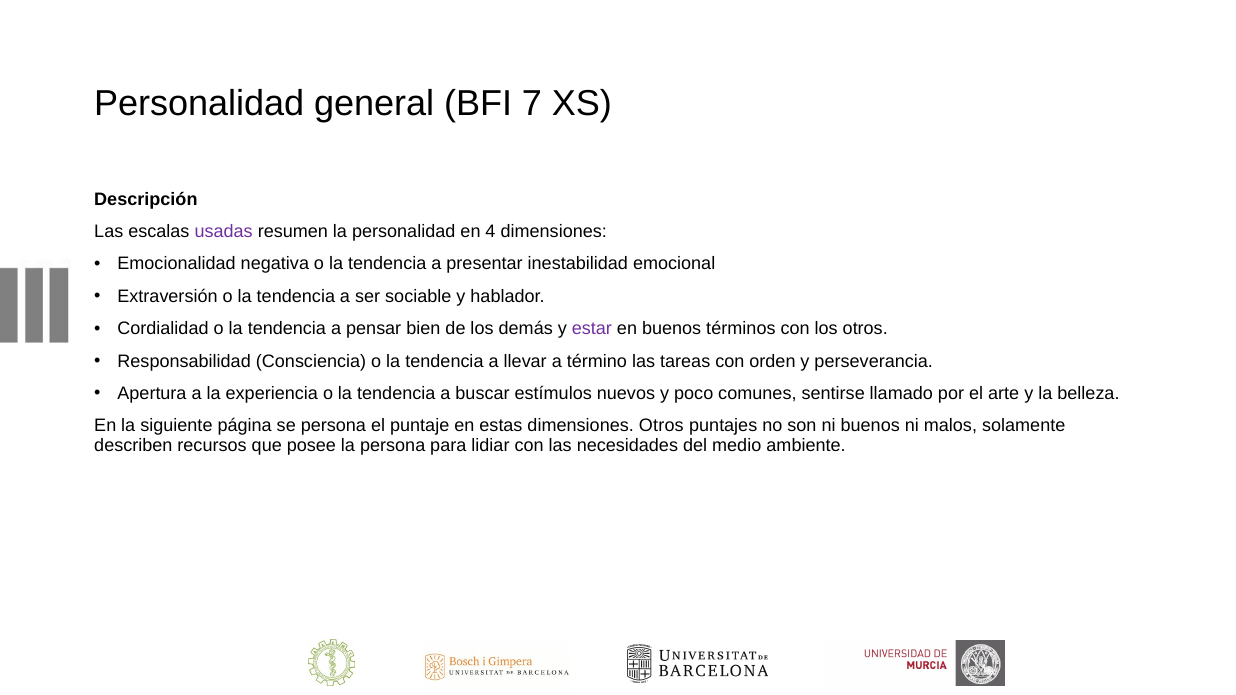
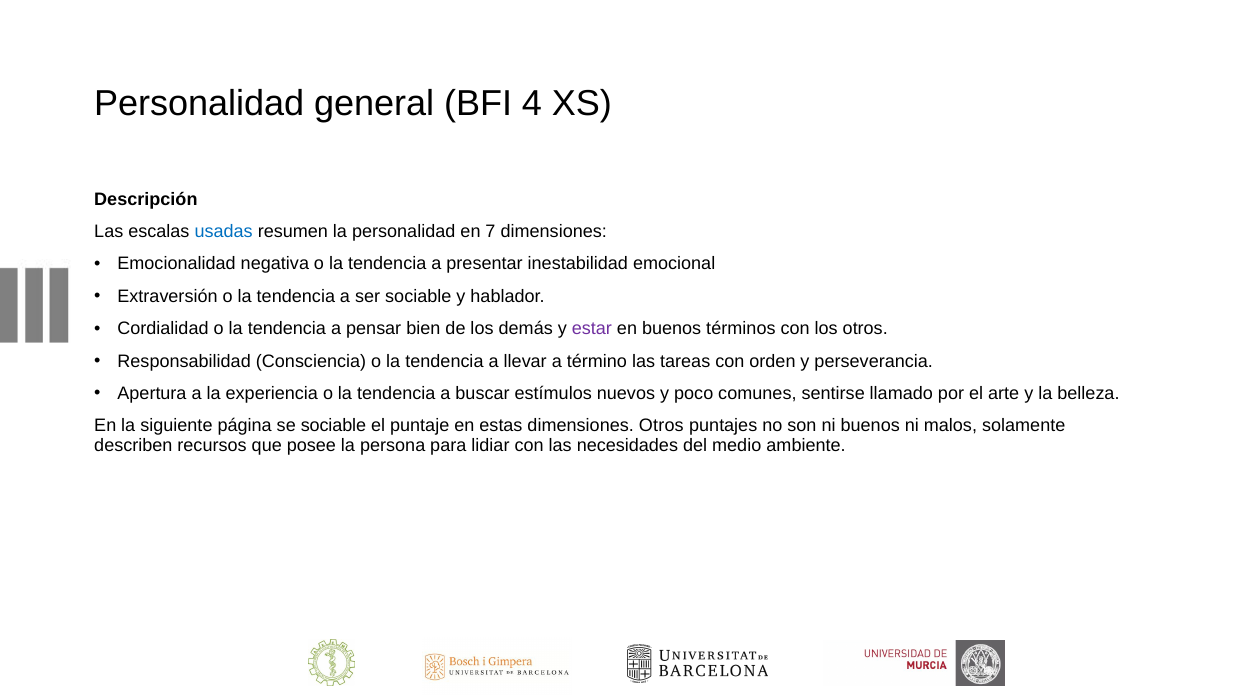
7: 7 -> 4
usadas colour: purple -> blue
4: 4 -> 7
se persona: persona -> sociable
